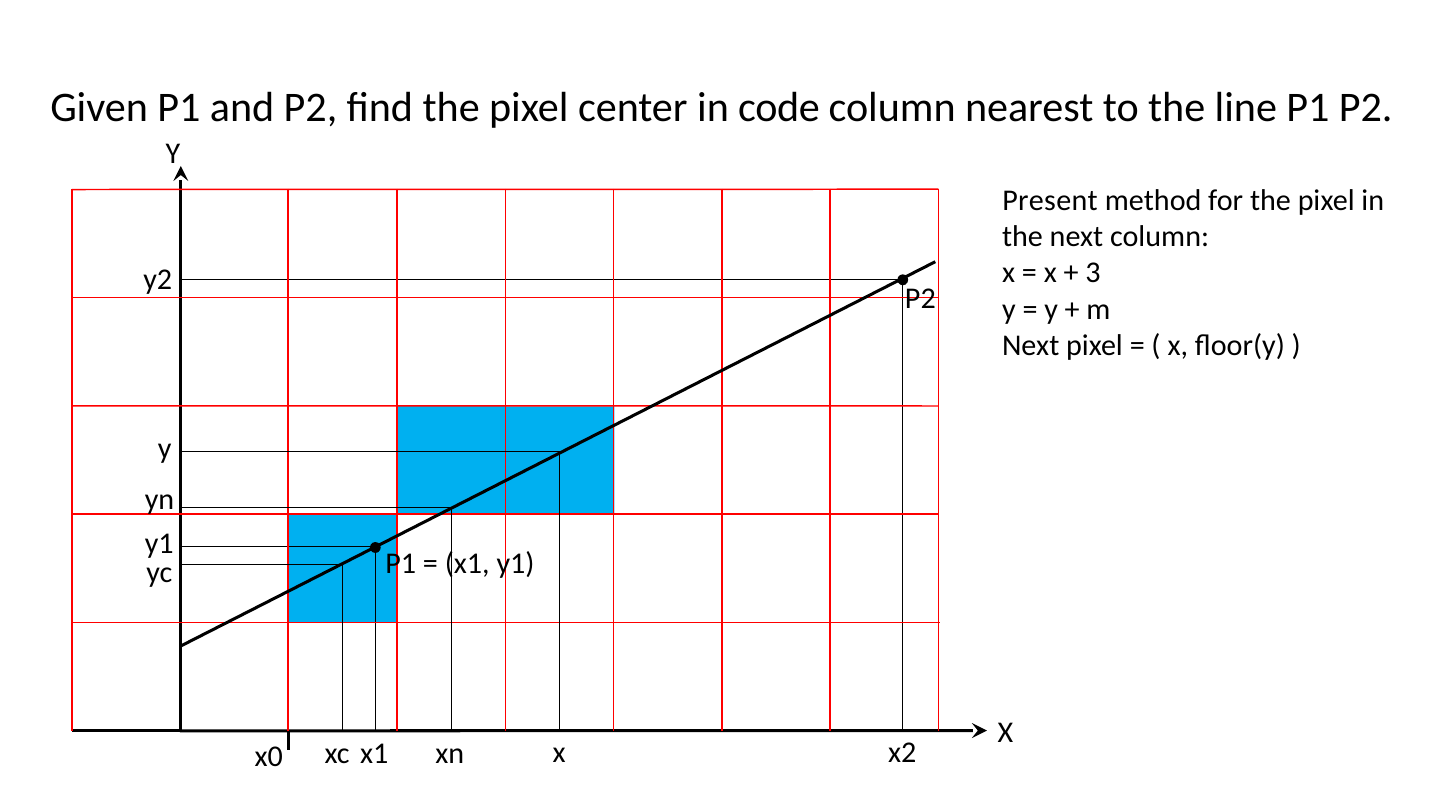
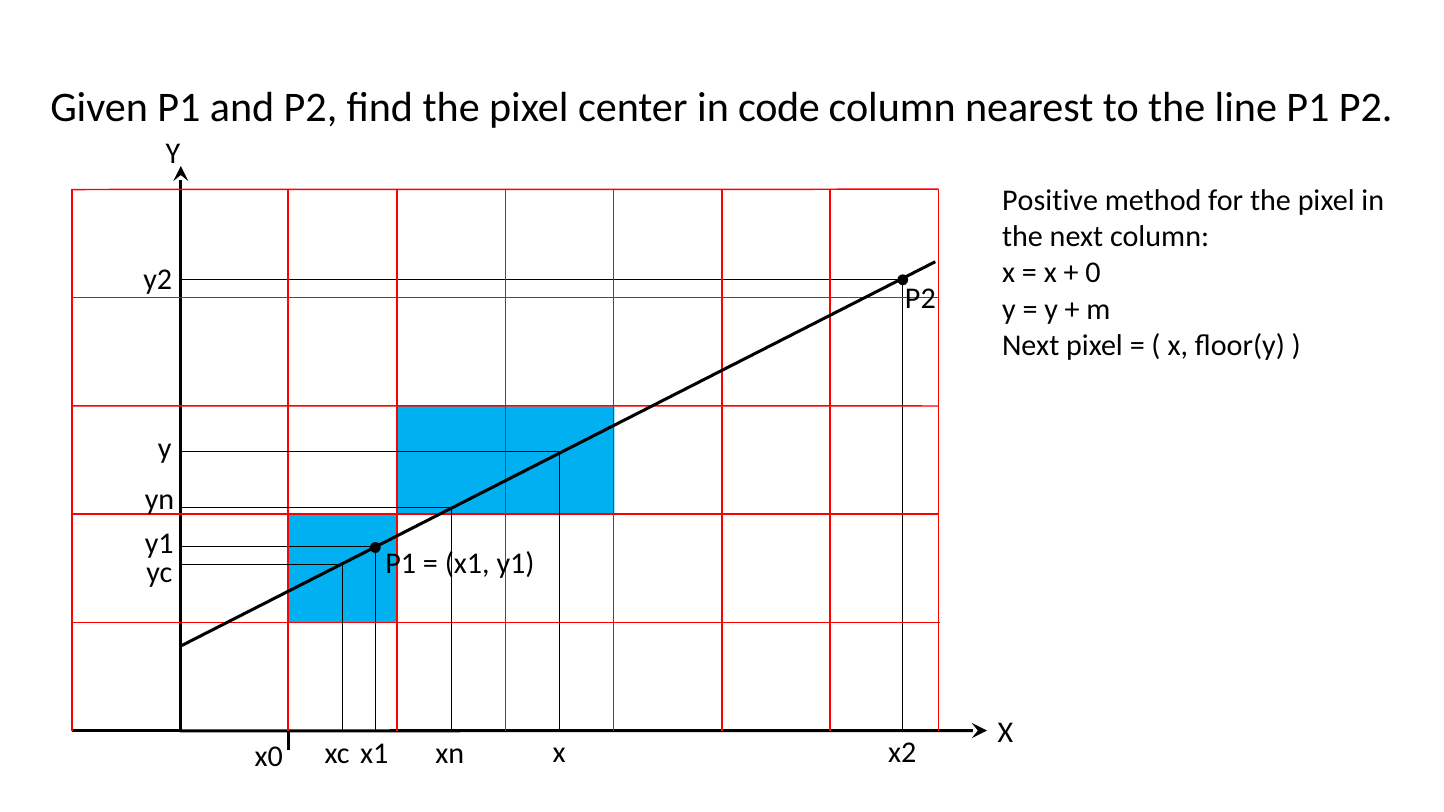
Present: Present -> Positive
3: 3 -> 0
